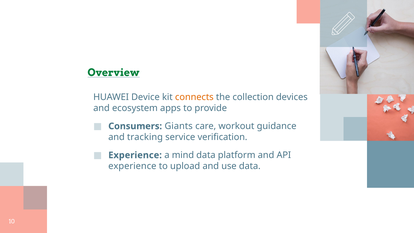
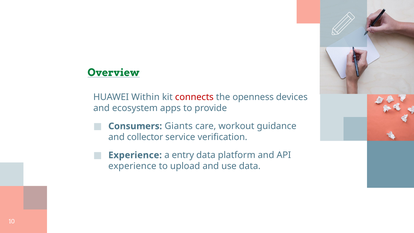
Device: Device -> Within
connects colour: orange -> red
collection: collection -> openness
tracking: tracking -> collector
mind: mind -> entry
